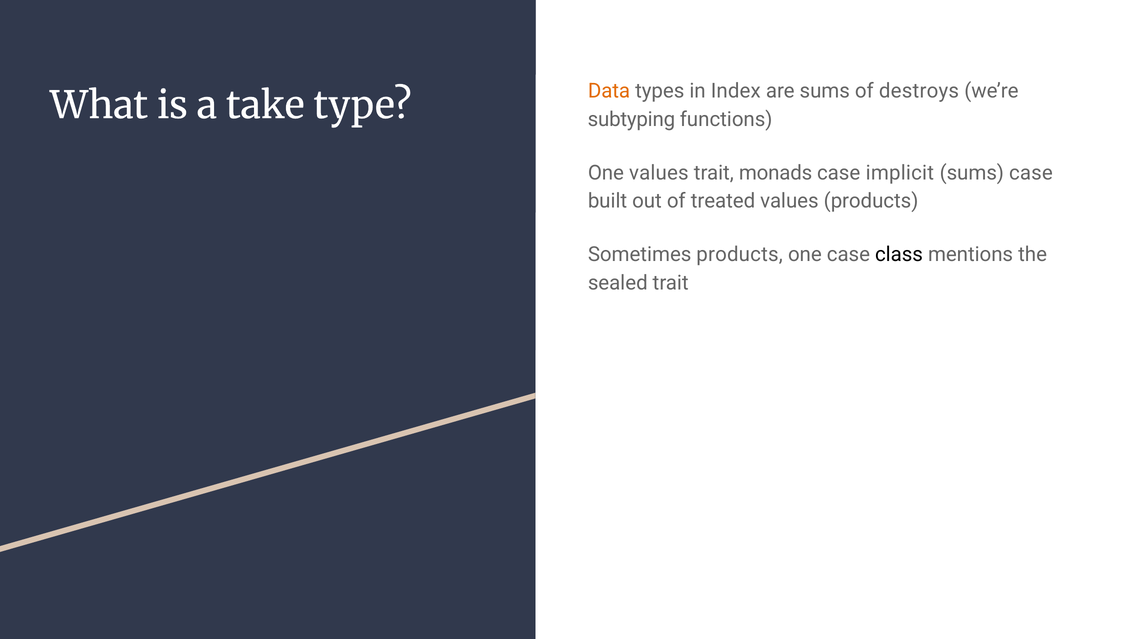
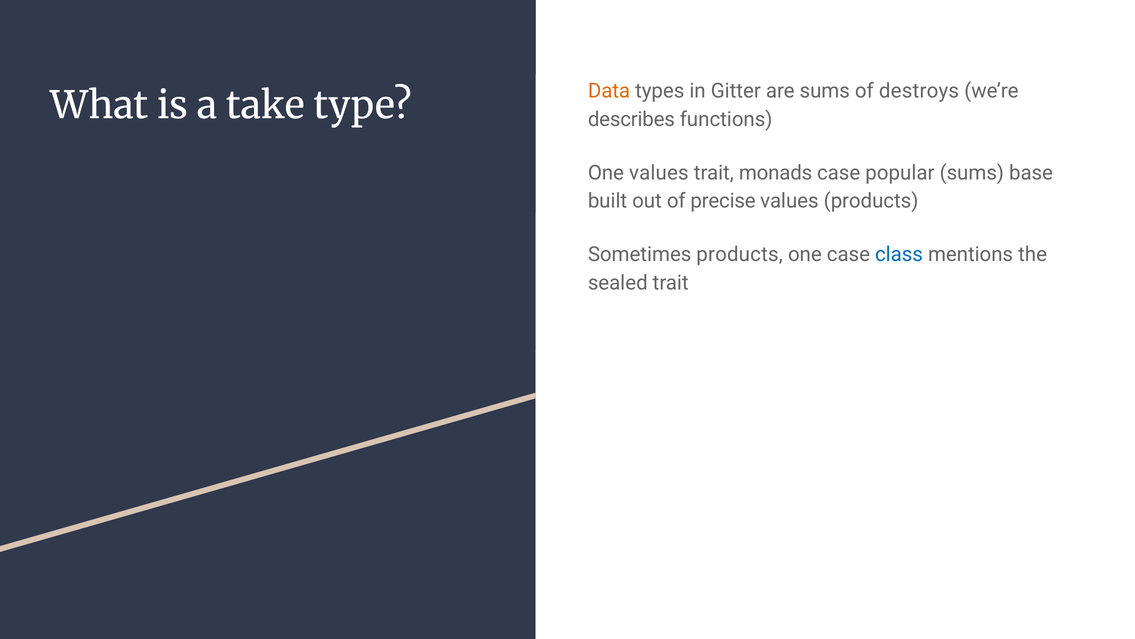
Index: Index -> Gitter
subtyping: subtyping -> describes
implicit: implicit -> popular
sums case: case -> base
treated: treated -> precise
class colour: black -> blue
